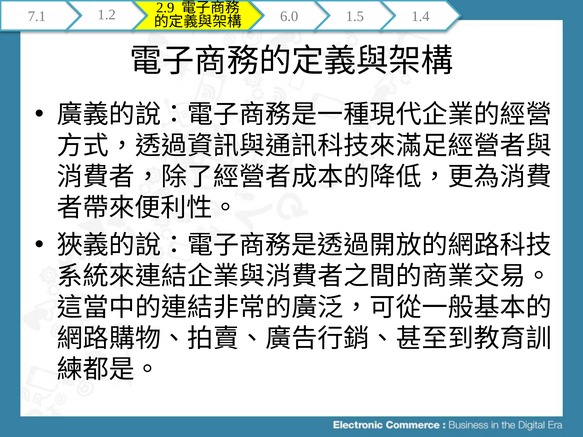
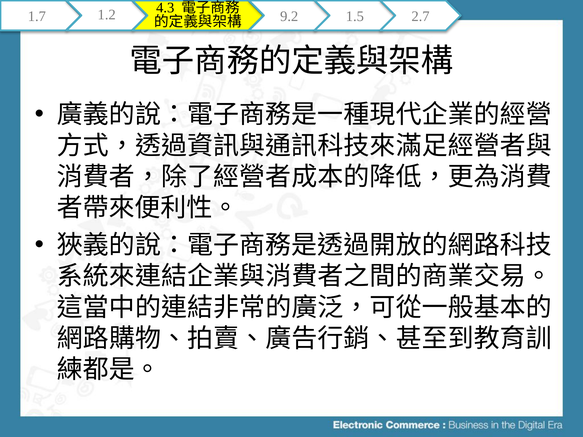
7.1: 7.1 -> 1.7
2.9: 2.9 -> 4.3
6.0: 6.0 -> 9.2
1.4: 1.4 -> 2.7
